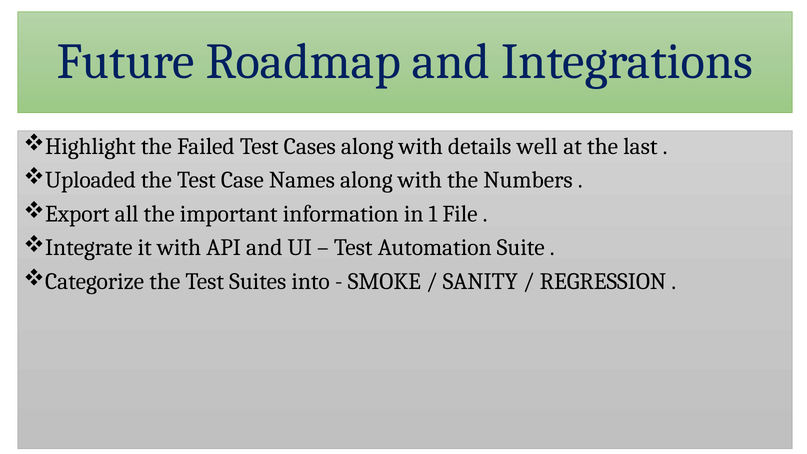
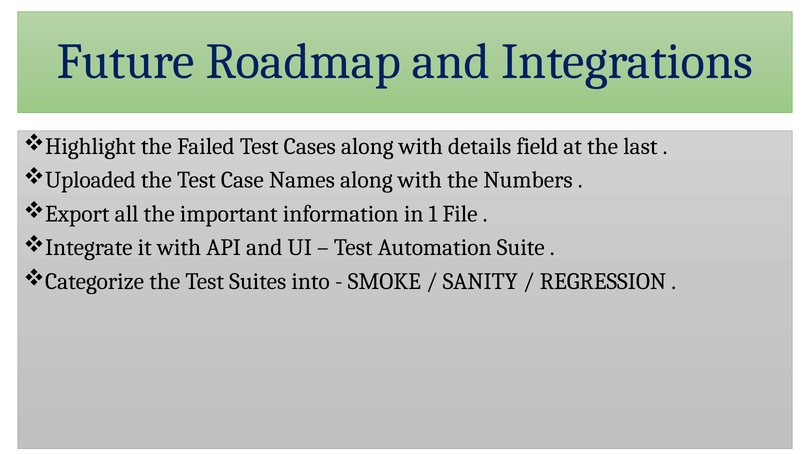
well: well -> field
